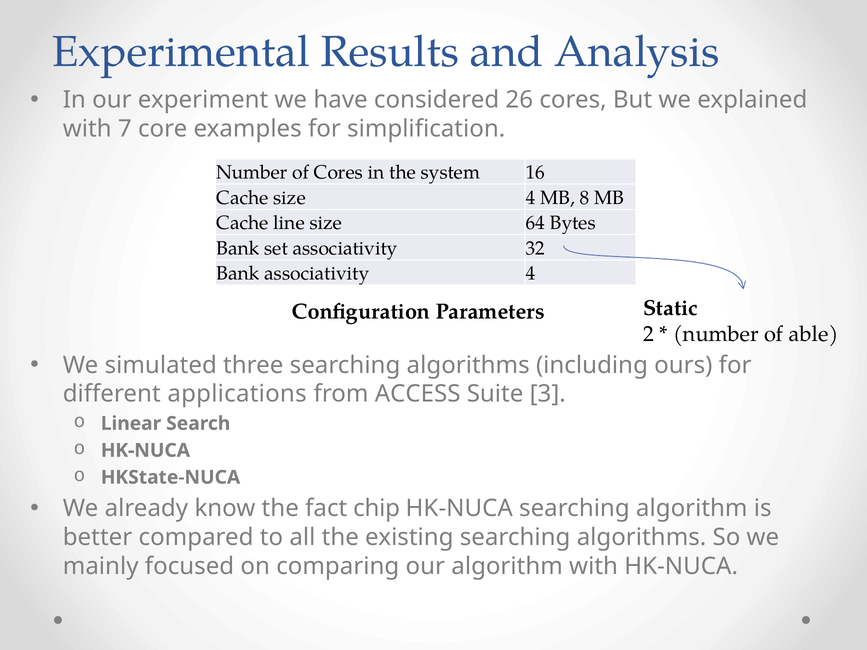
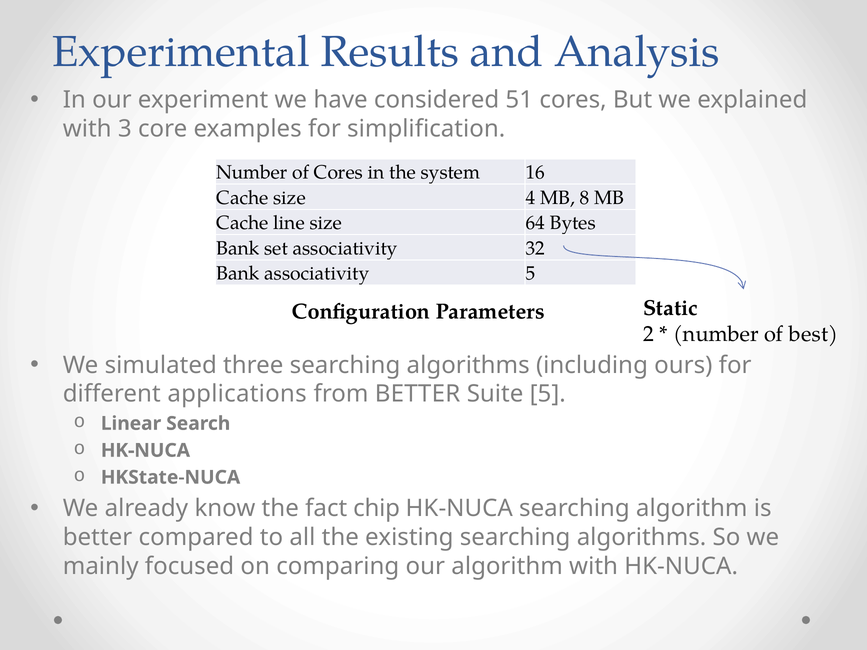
26: 26 -> 51
7: 7 -> 3
associativity 4: 4 -> 5
able: able -> best
from ACCESS: ACCESS -> BETTER
Suite 3: 3 -> 5
